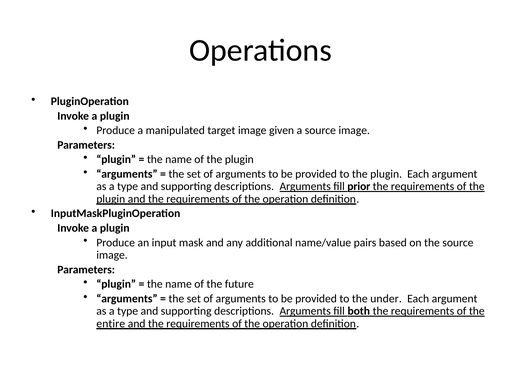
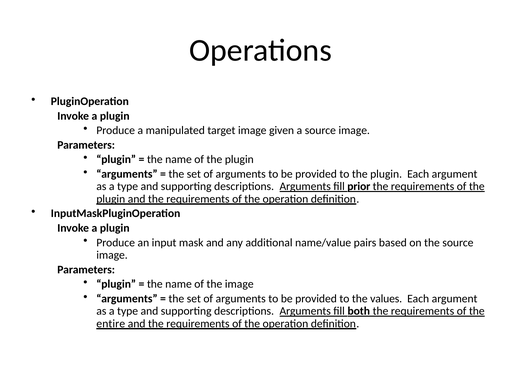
the future: future -> image
under: under -> values
